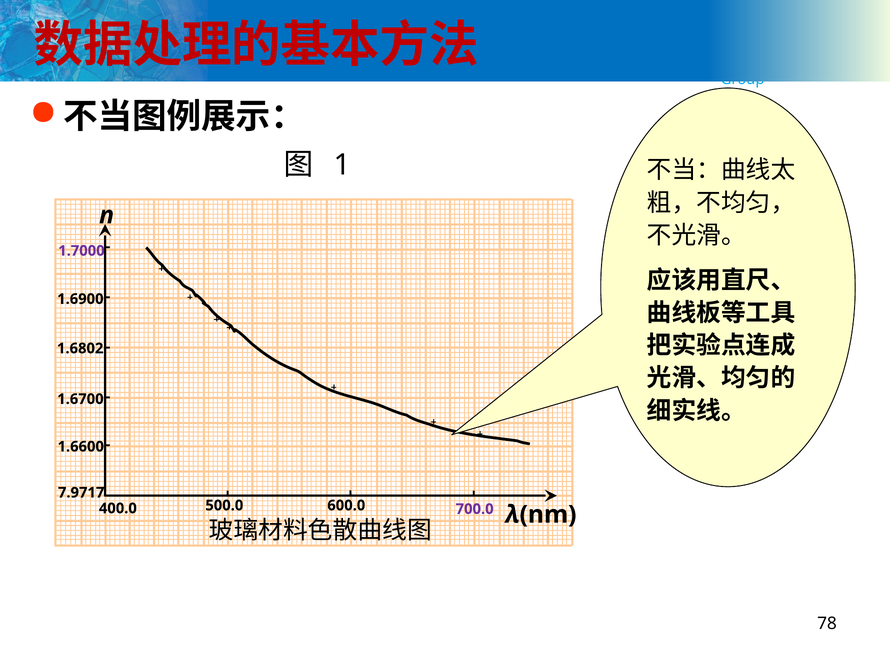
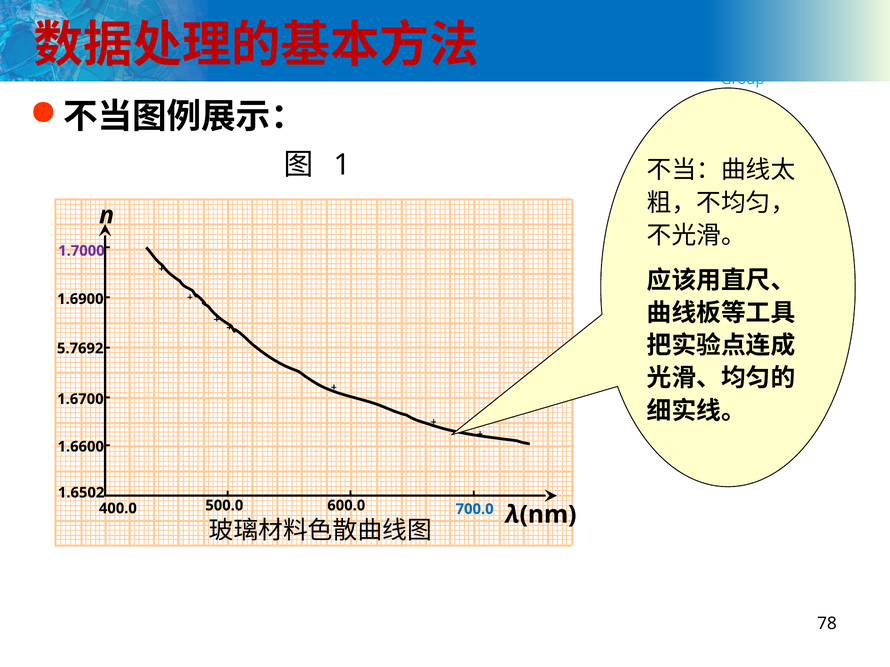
1.6802: 1.6802 -> 5.7692
7.9717: 7.9717 -> 1.6502
700.0 colour: purple -> blue
